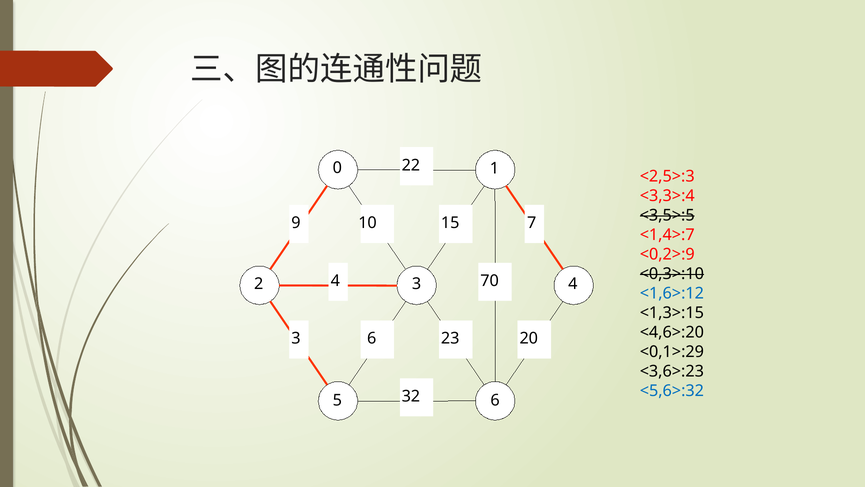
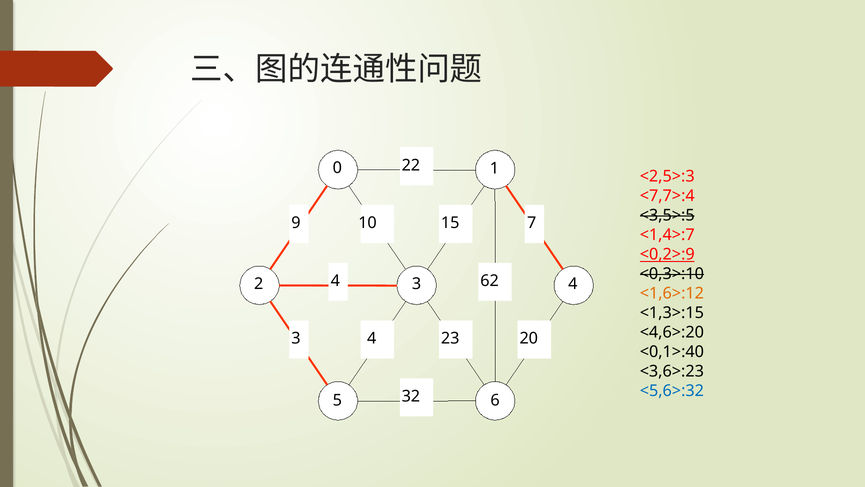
<3,3>:4: <3,3>:4 -> <7,7>:4
<0,2>:9 underline: none -> present
70: 70 -> 62
<1,6>:12 colour: blue -> orange
3 6: 6 -> 4
<0,1>:29: <0,1>:29 -> <0,1>:40
